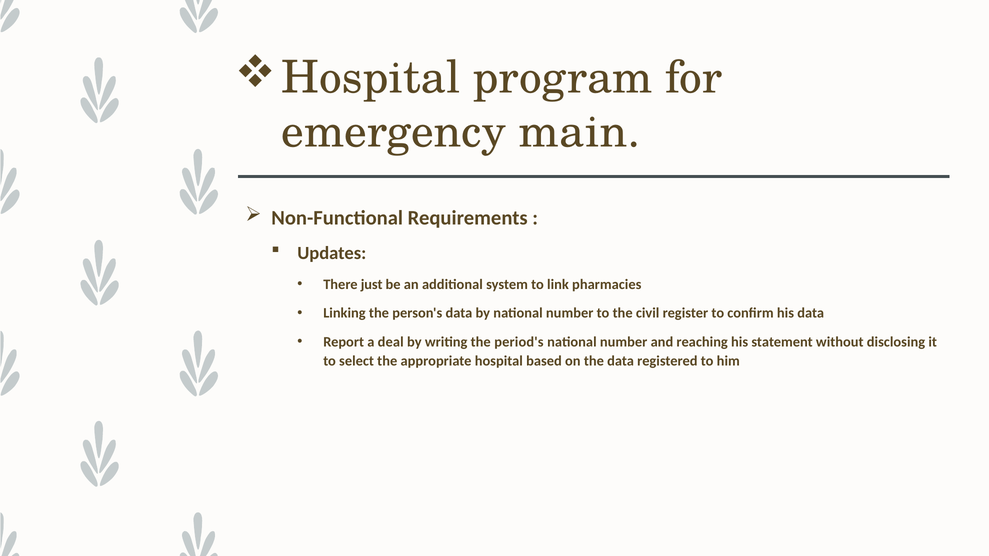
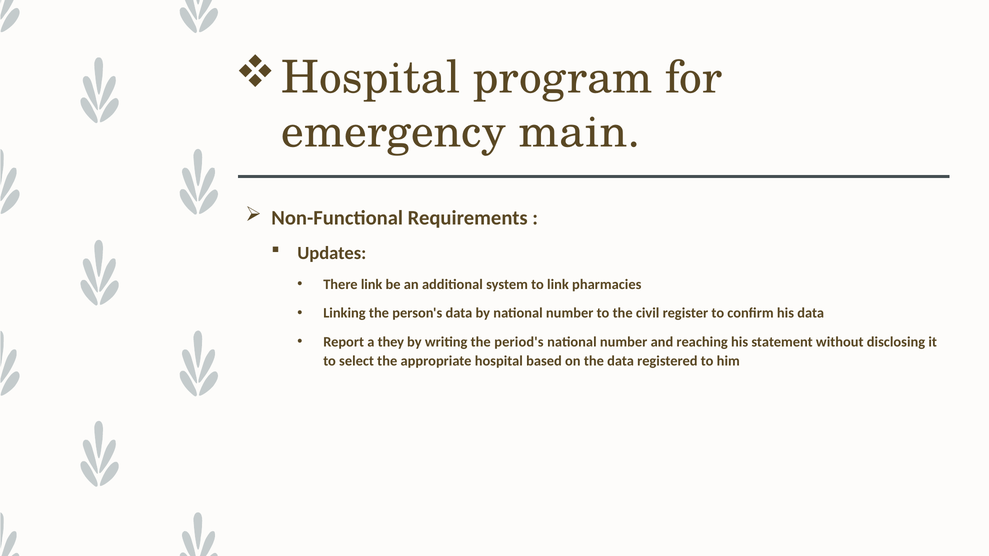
There just: just -> link
deal: deal -> they
